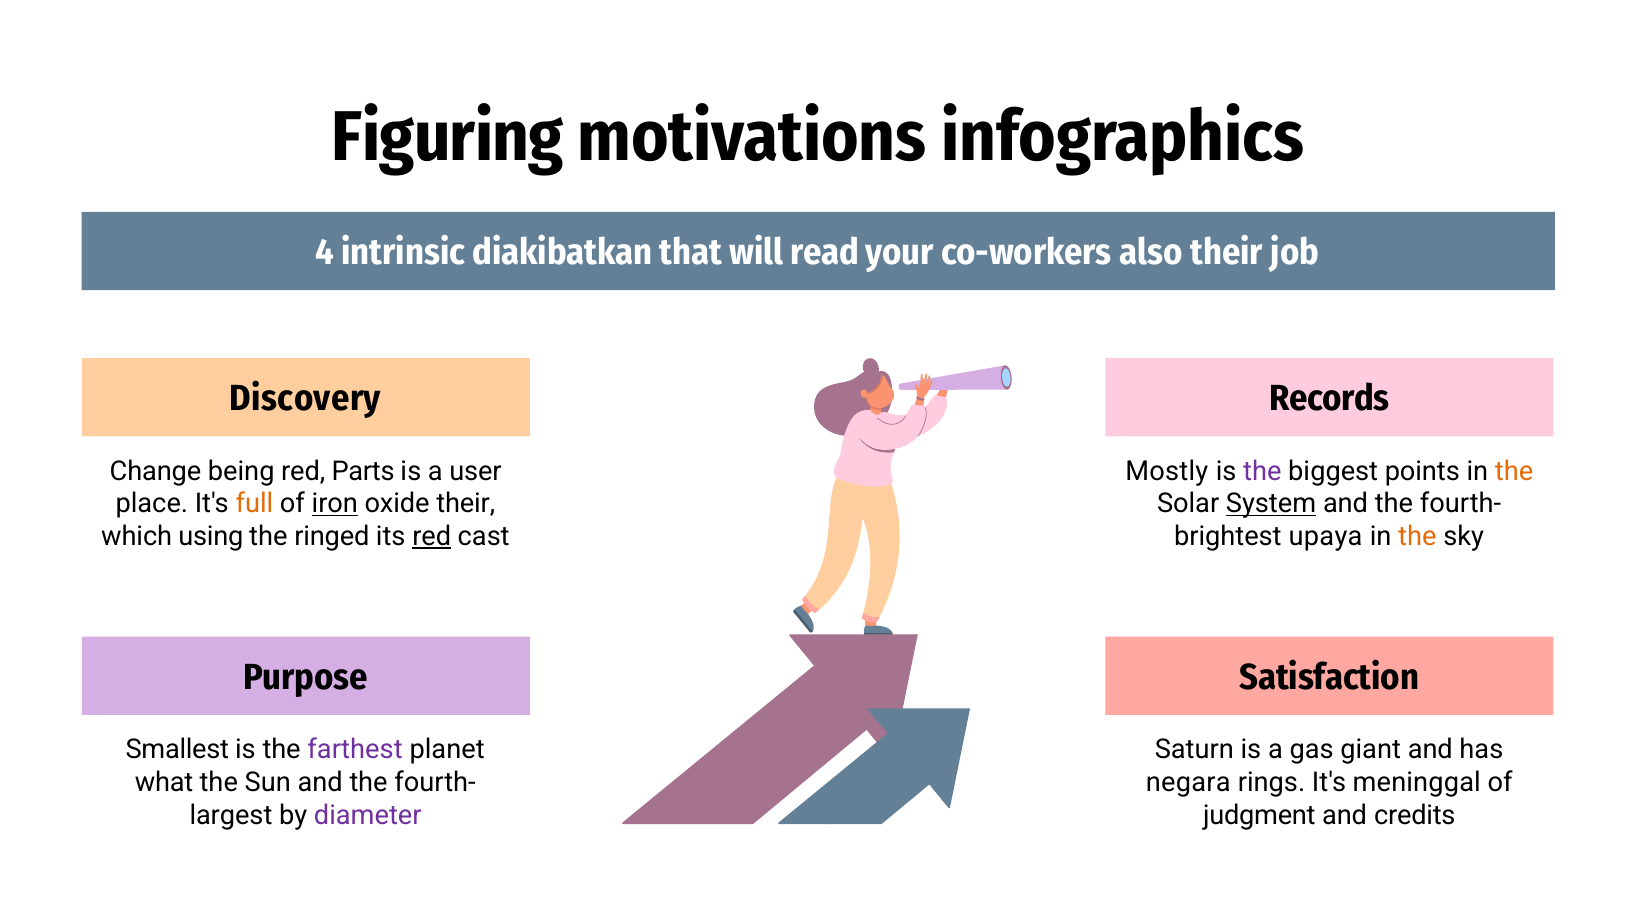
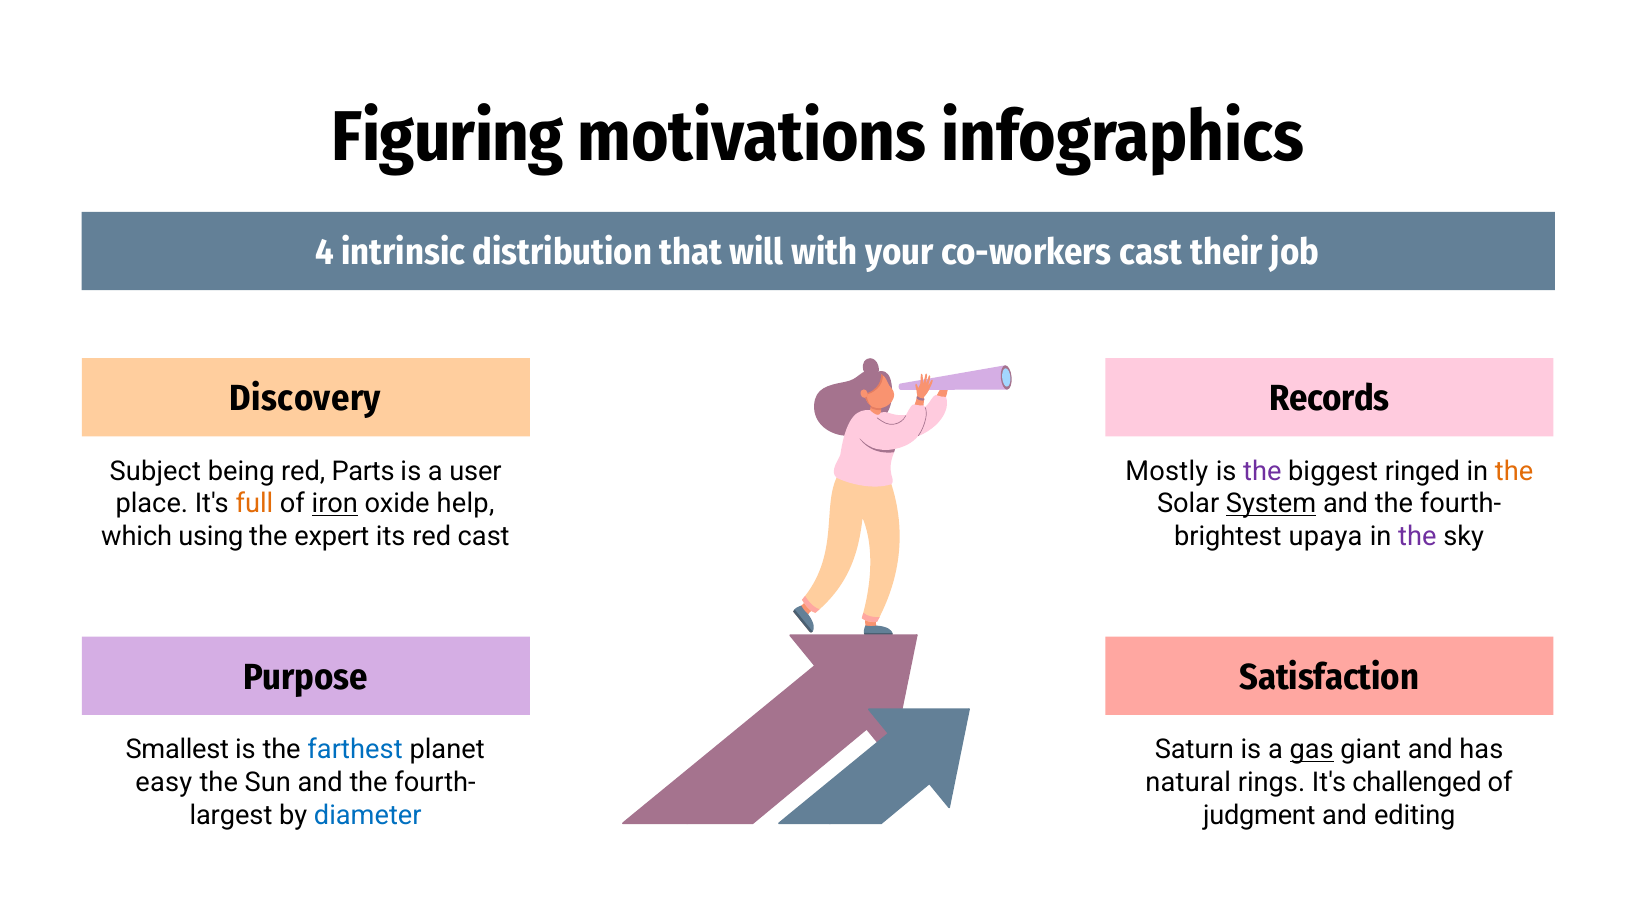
diakibatkan: diakibatkan -> distribution
read: read -> with
co-workers also: also -> cast
Change: Change -> Subject
points: points -> ringed
oxide their: their -> help
ringed: ringed -> expert
red at (432, 536) underline: present -> none
the at (1417, 536) colour: orange -> purple
farthest colour: purple -> blue
gas underline: none -> present
what: what -> easy
negara: negara -> natural
meninggal: meninggal -> challenged
diameter colour: purple -> blue
credits: credits -> editing
